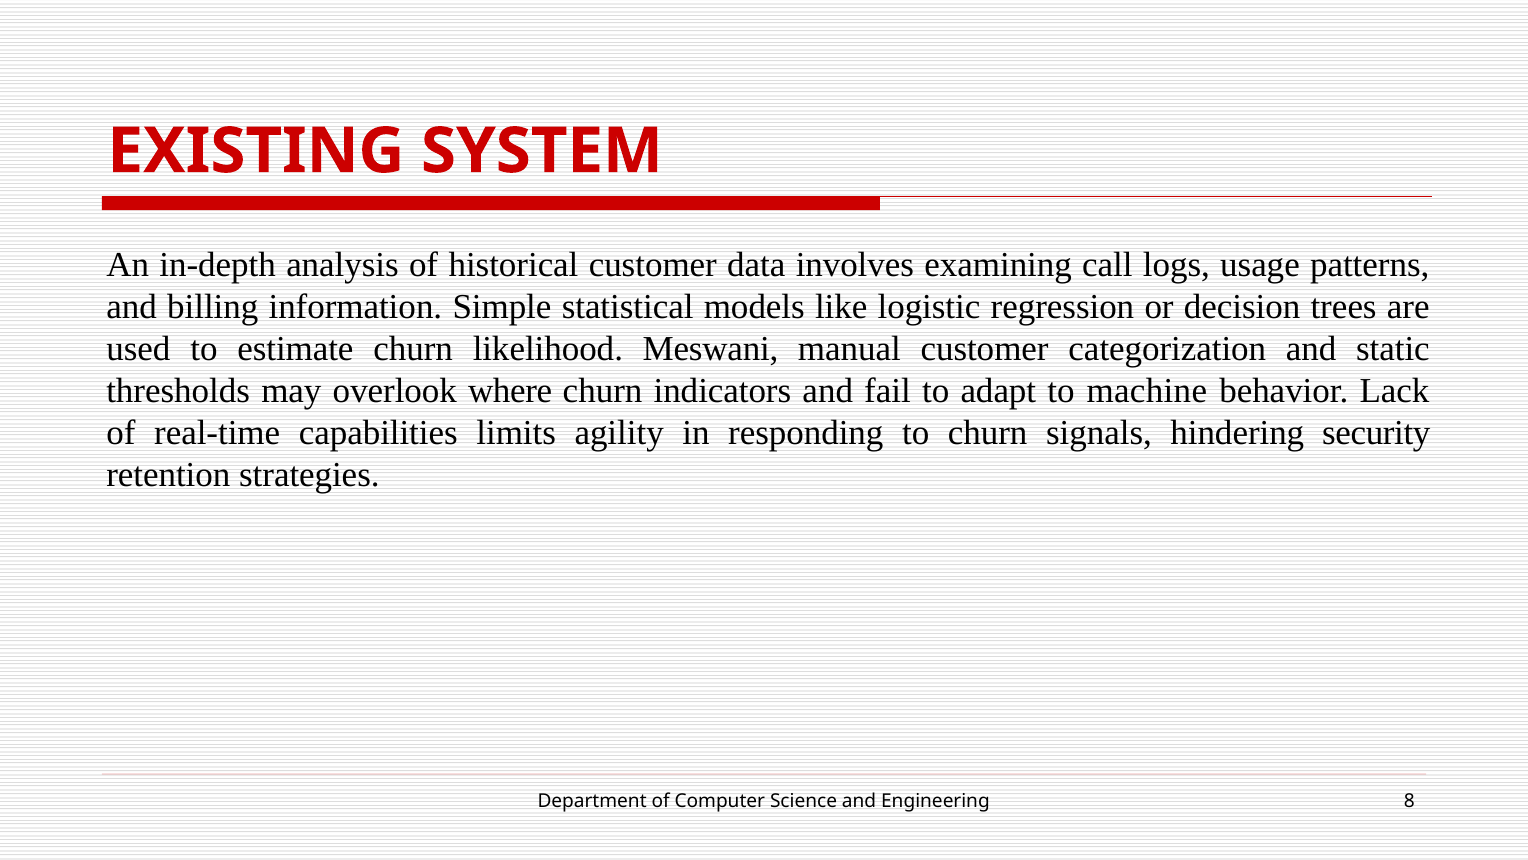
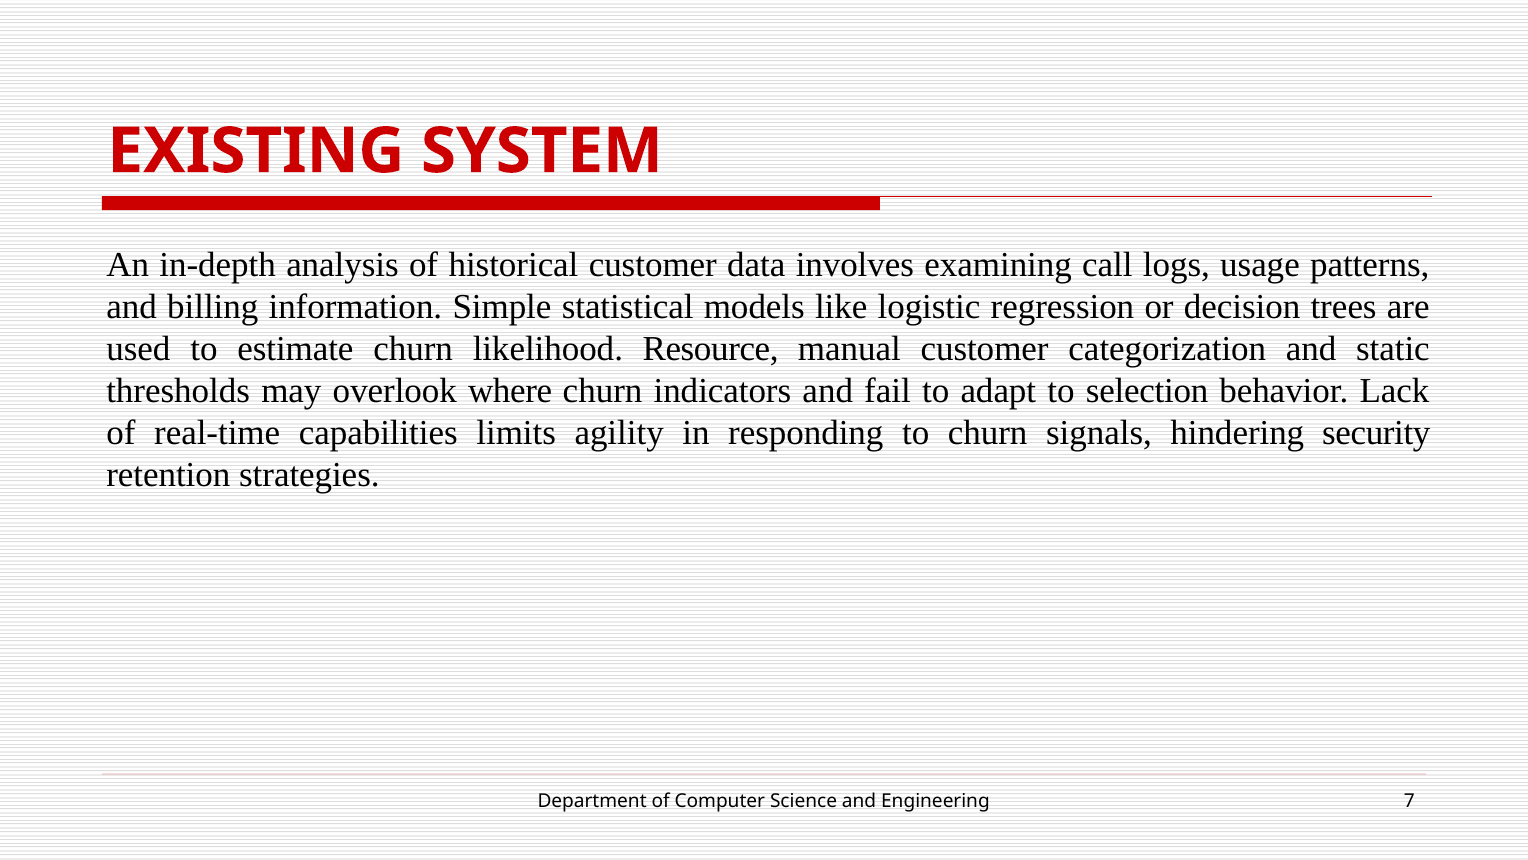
Meswani: Meswani -> Resource
machine: machine -> selection
8: 8 -> 7
